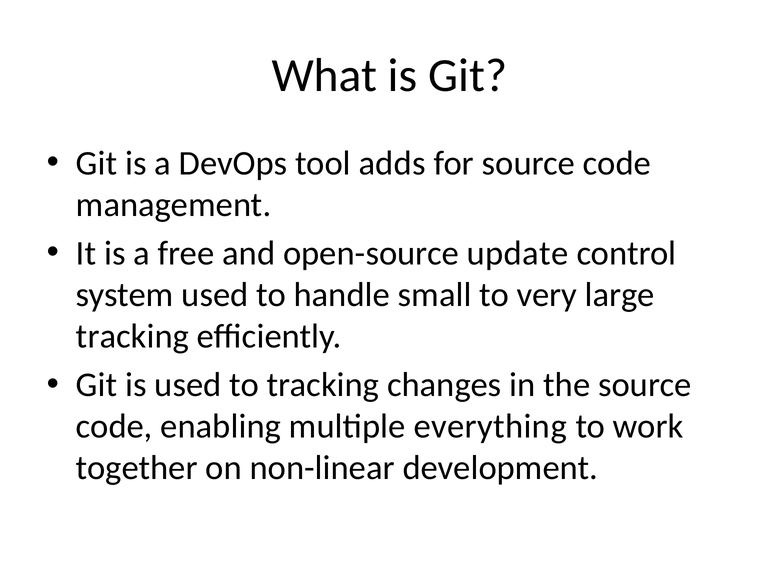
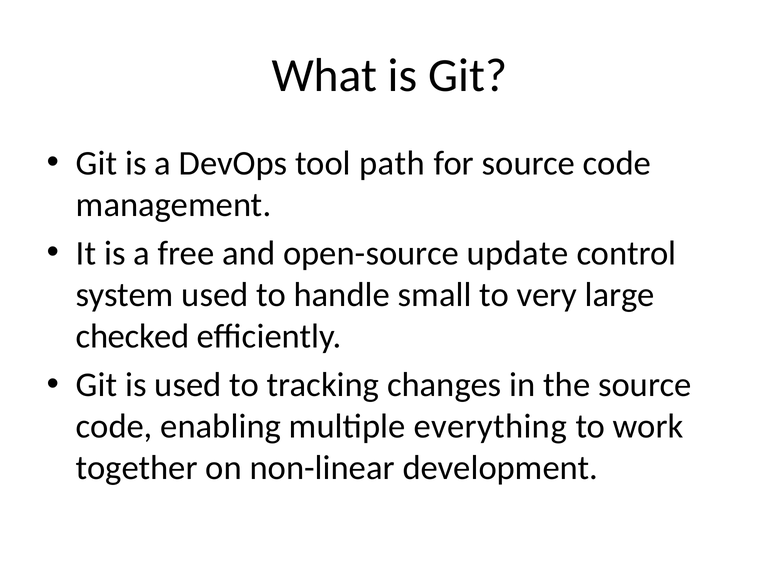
adds: adds -> path
tracking at (133, 337): tracking -> checked
